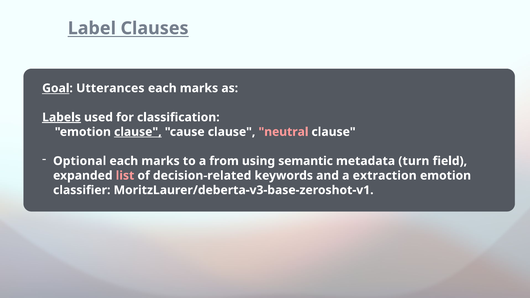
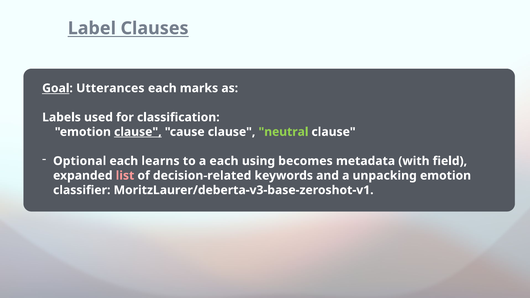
Labels underline: present -> none
neutral colour: pink -> light green
marks at (160, 161): marks -> learns
a from: from -> each
semantic: semantic -> becomes
turn: turn -> with
extraction: extraction -> unpacking
